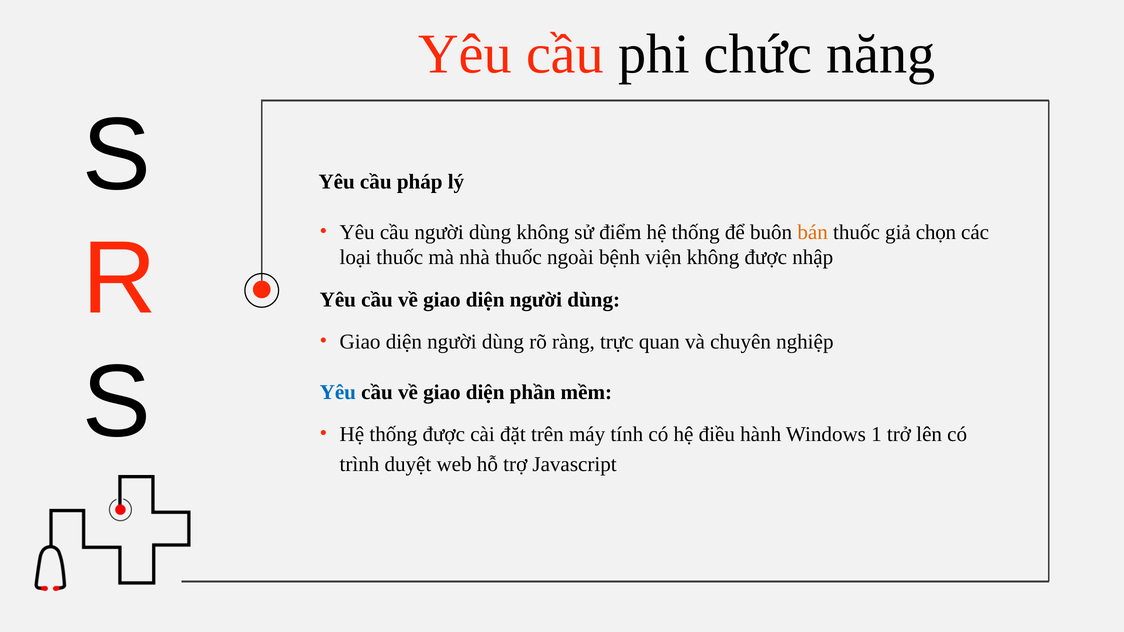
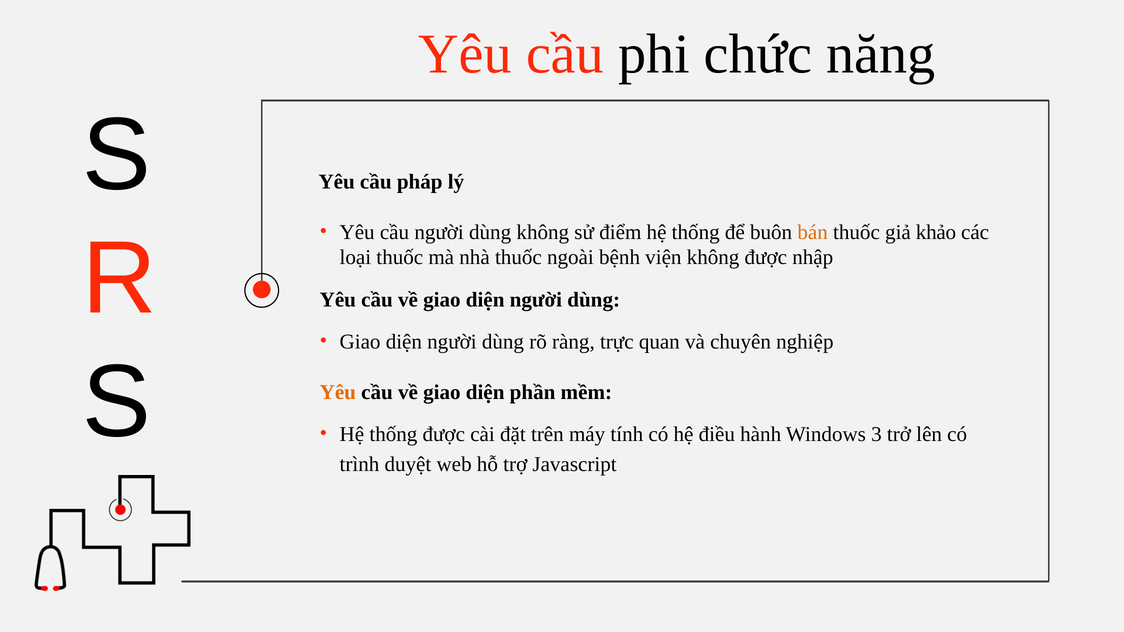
chọn: chọn -> khảo
Yêu at (338, 392) colour: blue -> orange
1: 1 -> 3
